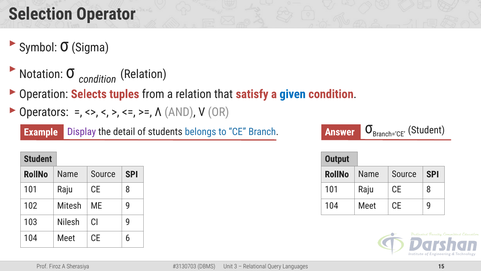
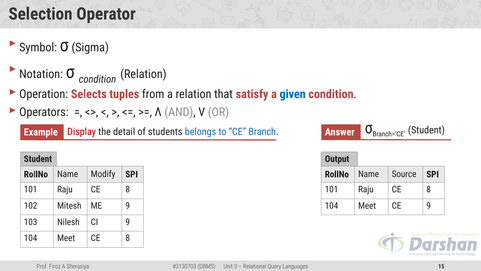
Display colour: purple -> red
Source at (103, 174): Source -> Modify
Meet CE 6: 6 -> 8
